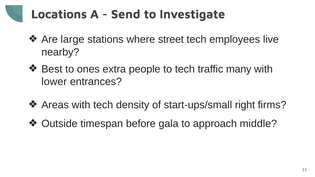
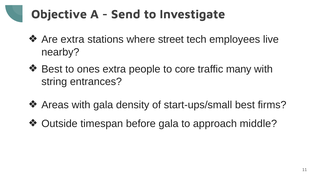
Locations: Locations -> Objective
Are large: large -> extra
to tech: tech -> core
lower: lower -> string
with tech: tech -> gala
start-ups/small right: right -> best
